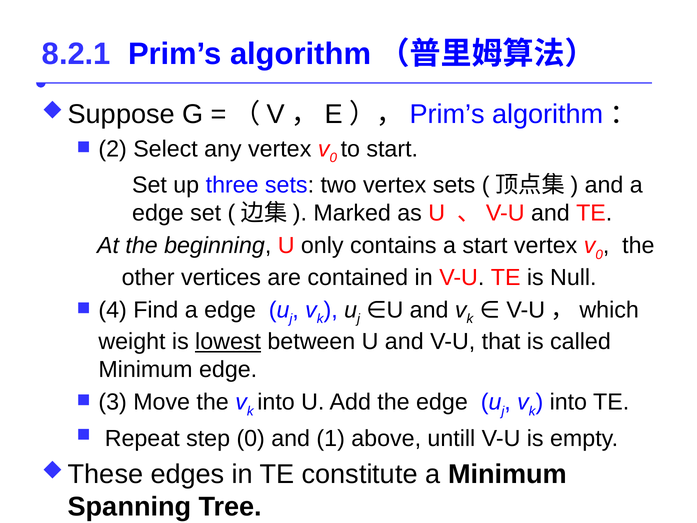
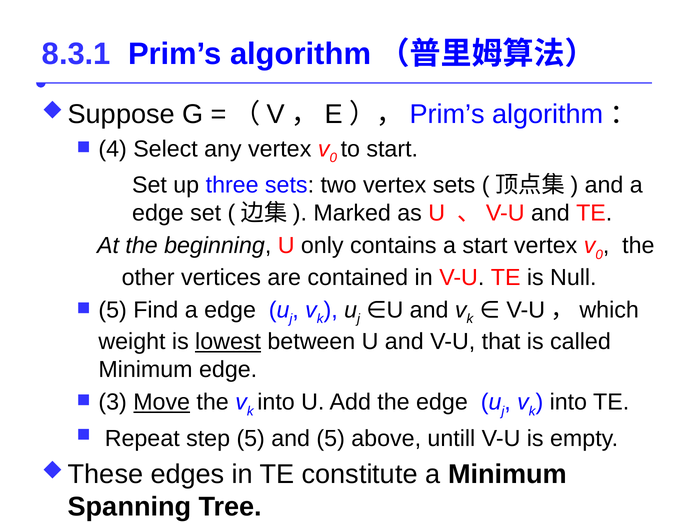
8.2.1: 8.2.1 -> 8.3.1
2: 2 -> 4
4 at (113, 310): 4 -> 5
Move underline: none -> present
step 0: 0 -> 5
and 1: 1 -> 5
